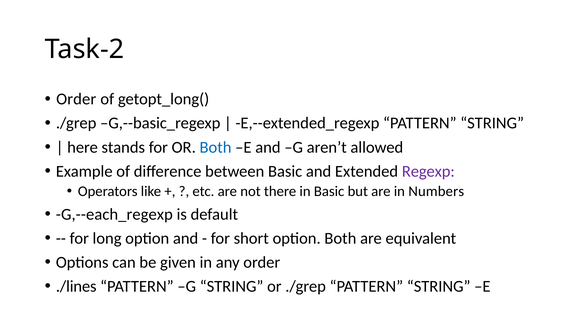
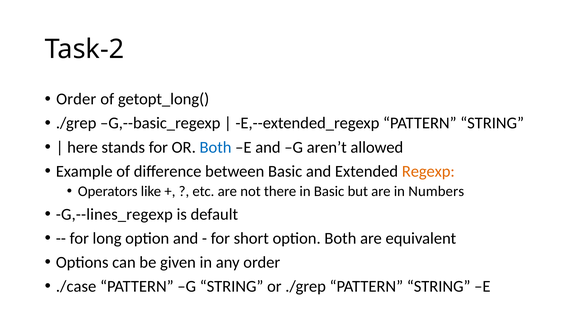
Regexp colour: purple -> orange
G,--each_regexp: G,--each_regexp -> G,--lines_regexp
./lines: ./lines -> ./case
